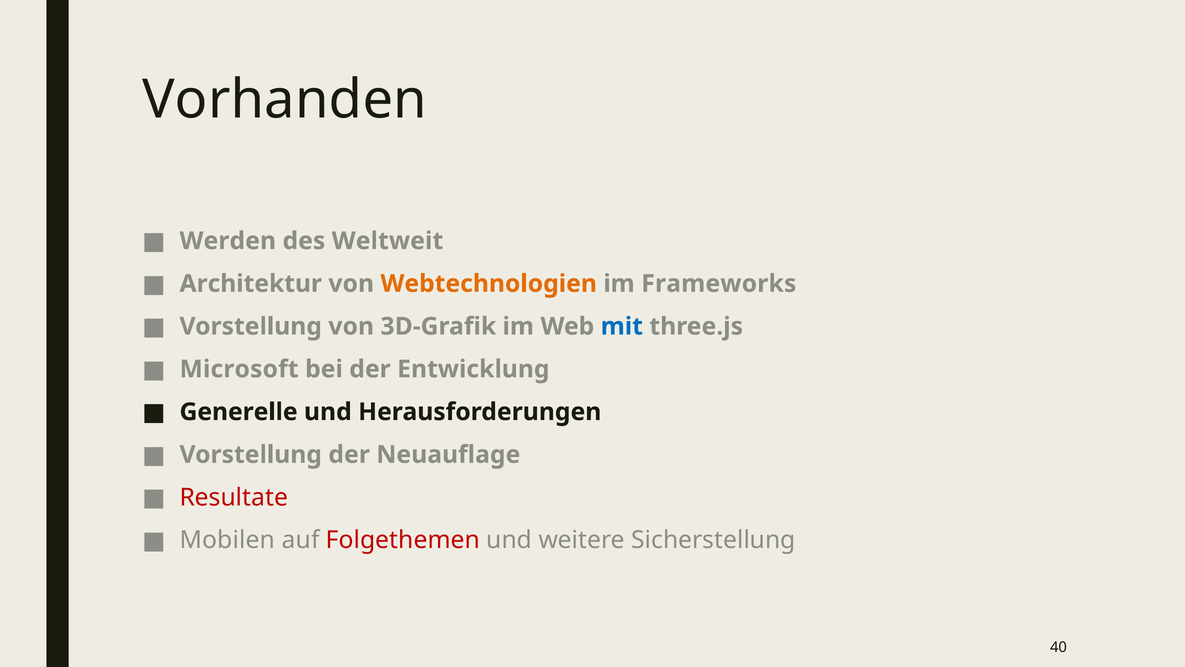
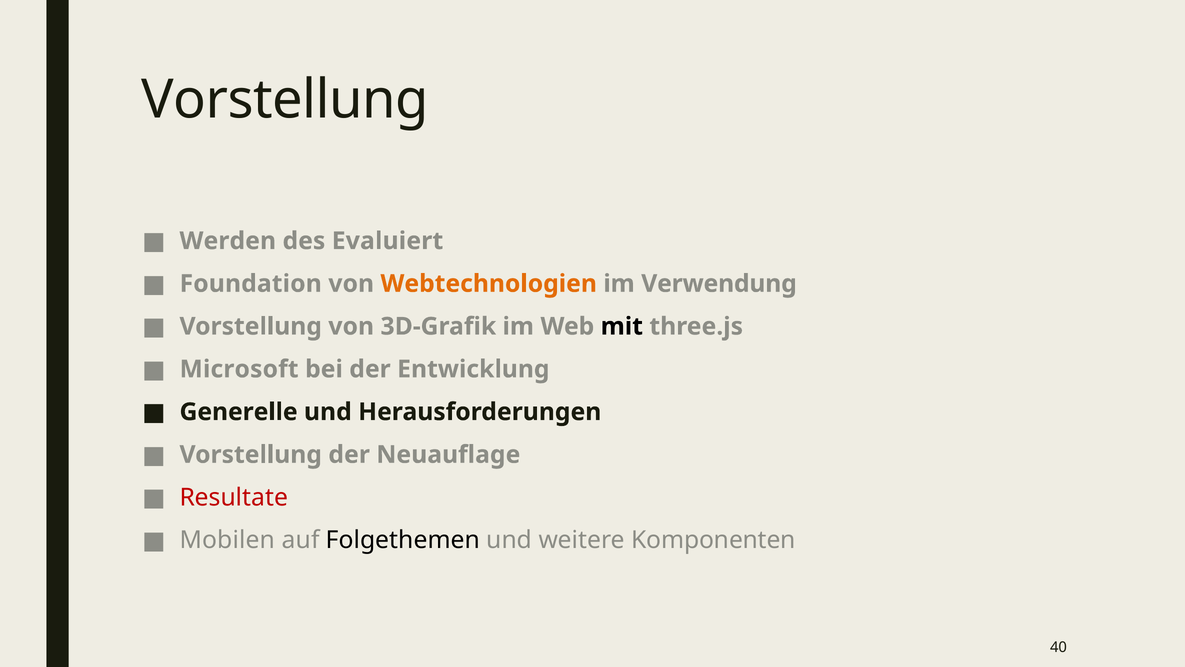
Vorhanden at (285, 100): Vorhanden -> Vorstellung
Weltweit: Weltweit -> Evaluiert
Architektur: Architektur -> Foundation
Frameworks: Frameworks -> Verwendung
mit colour: blue -> black
Folgethemen colour: red -> black
Sicherstellung: Sicherstellung -> Komponenten
